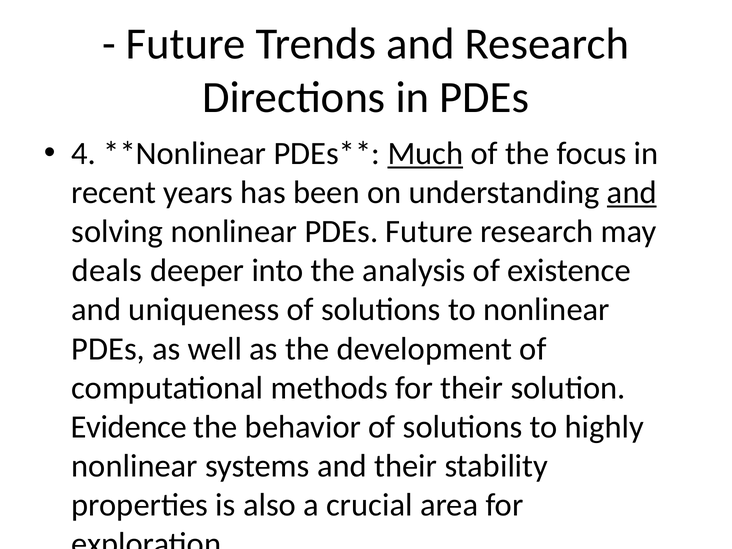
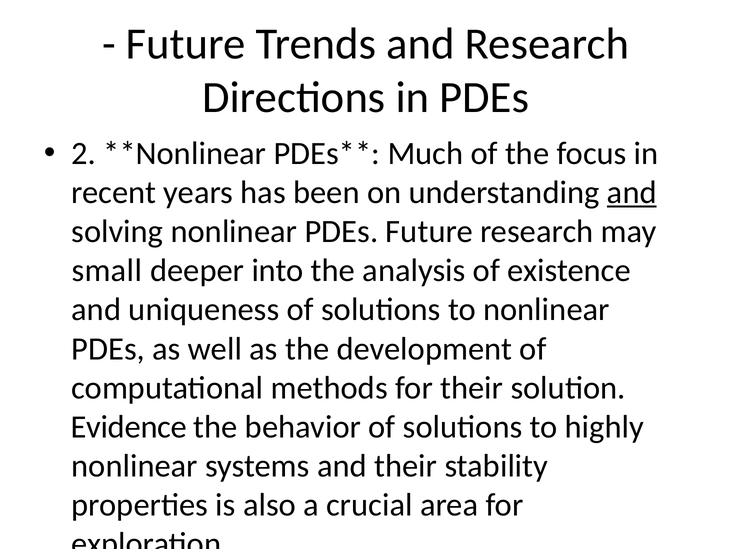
4: 4 -> 2
Much underline: present -> none
deals: deals -> small
